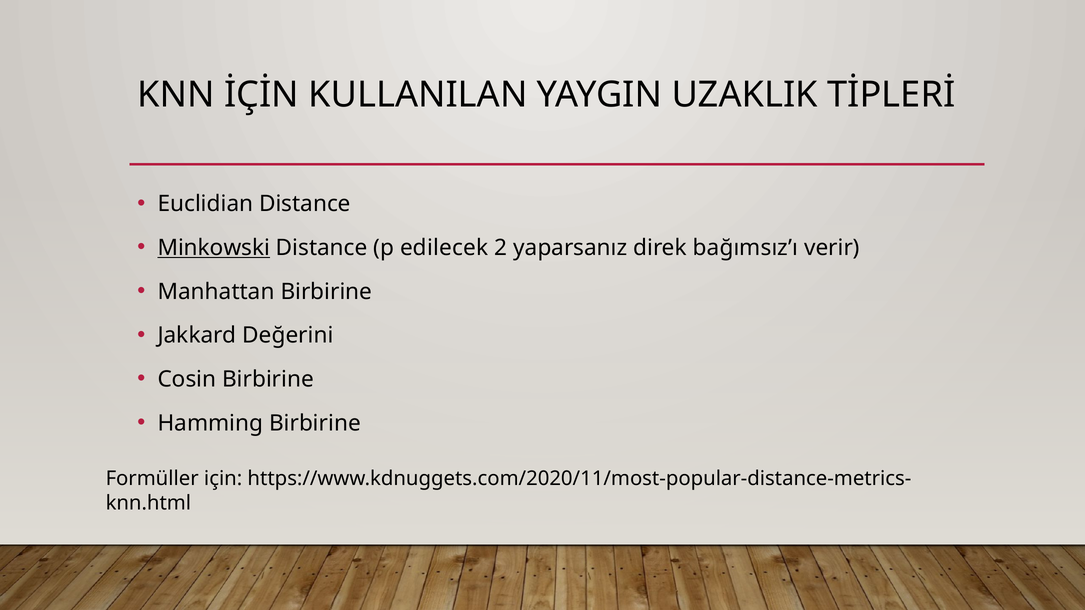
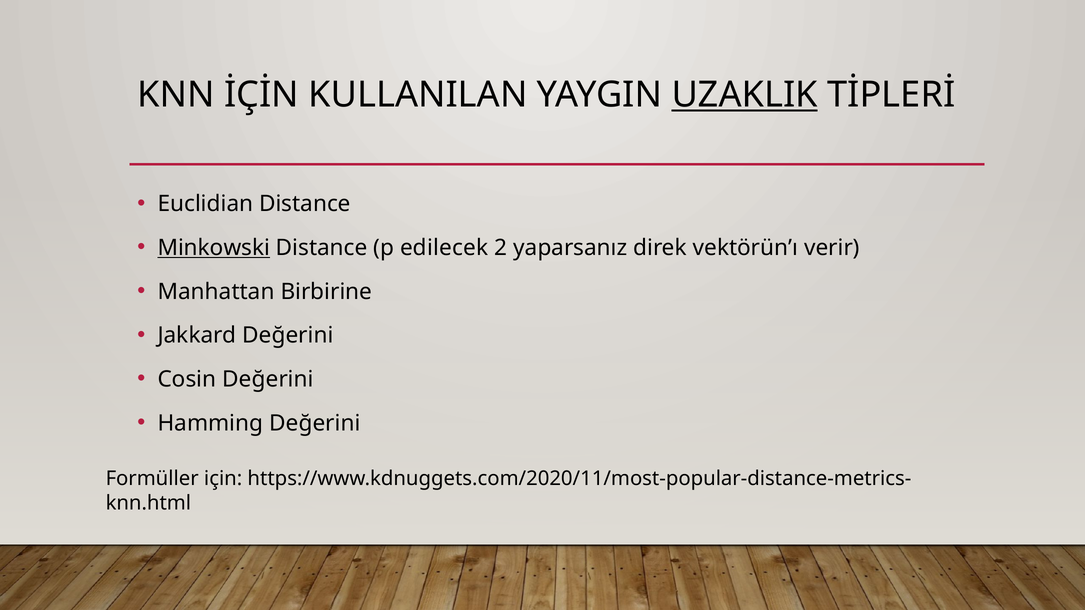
UZAKLIK underline: none -> present
bağımsız’ı: bağımsız’ı -> vektörün’ı
Cosin Birbirine: Birbirine -> Değerini
Hamming Birbirine: Birbirine -> Değerini
